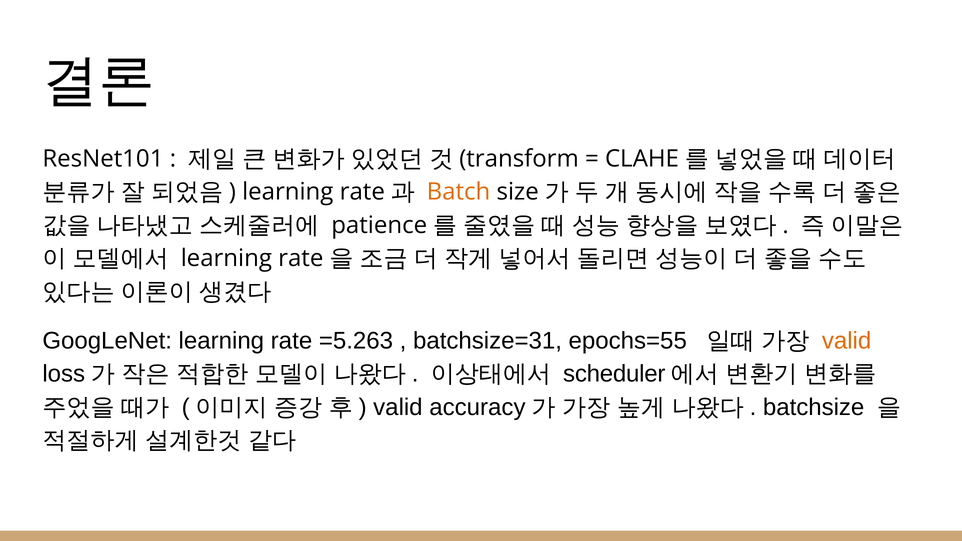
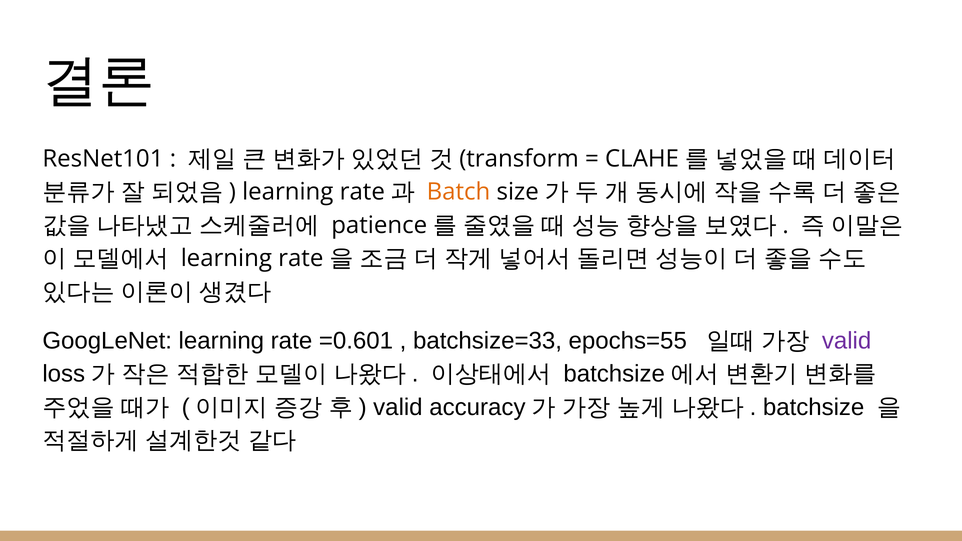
=5.263: =5.263 -> =0.601
batchsize=31: batchsize=31 -> batchsize=33
valid at (847, 341) colour: orange -> purple
scheduler at (614, 374): scheduler -> batchsize
